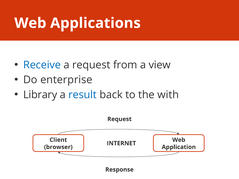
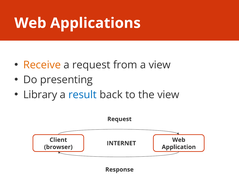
Receive colour: blue -> orange
enterprise: enterprise -> presenting
the with: with -> view
